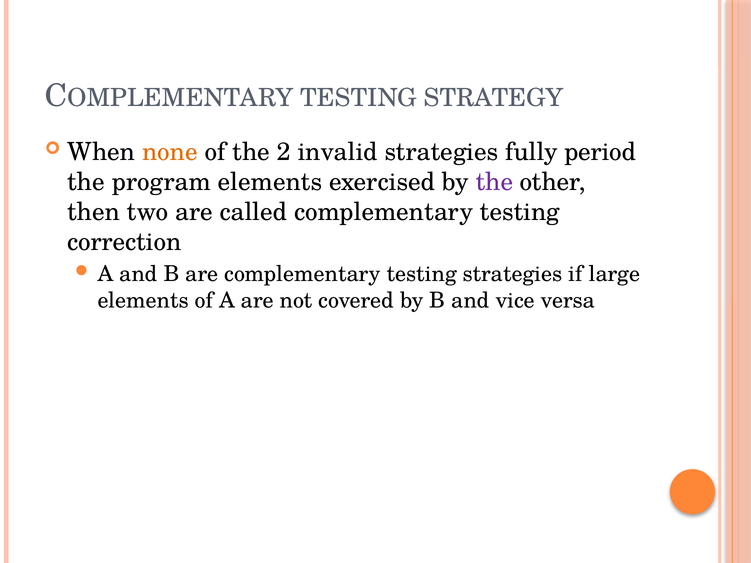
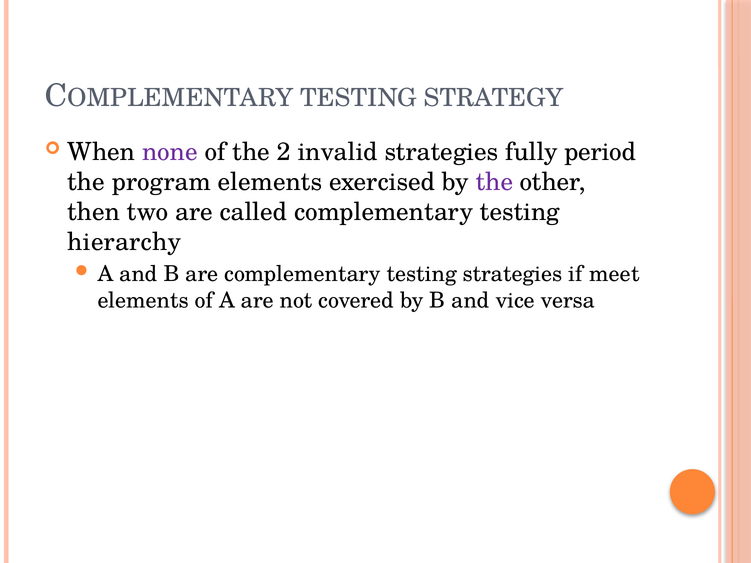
none colour: orange -> purple
correction: correction -> hierarchy
large: large -> meet
